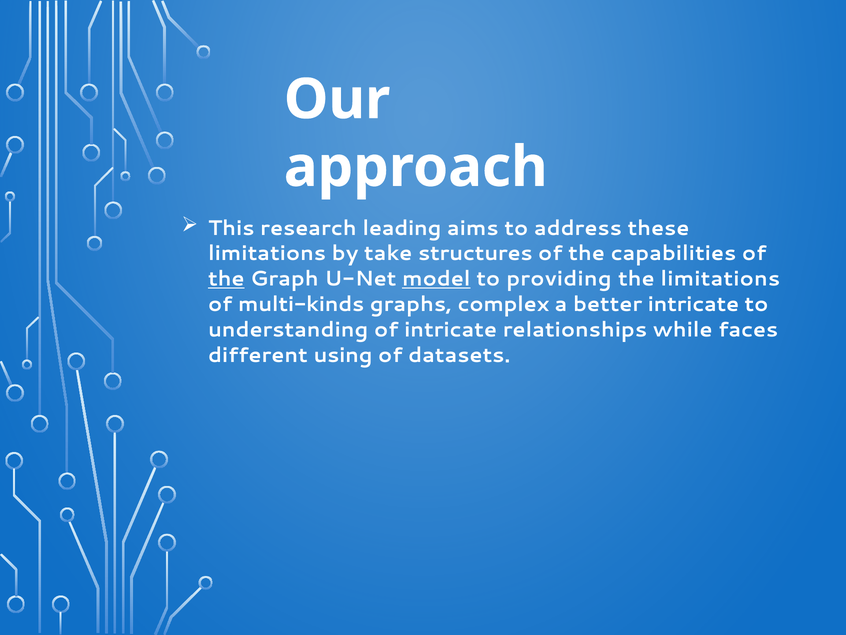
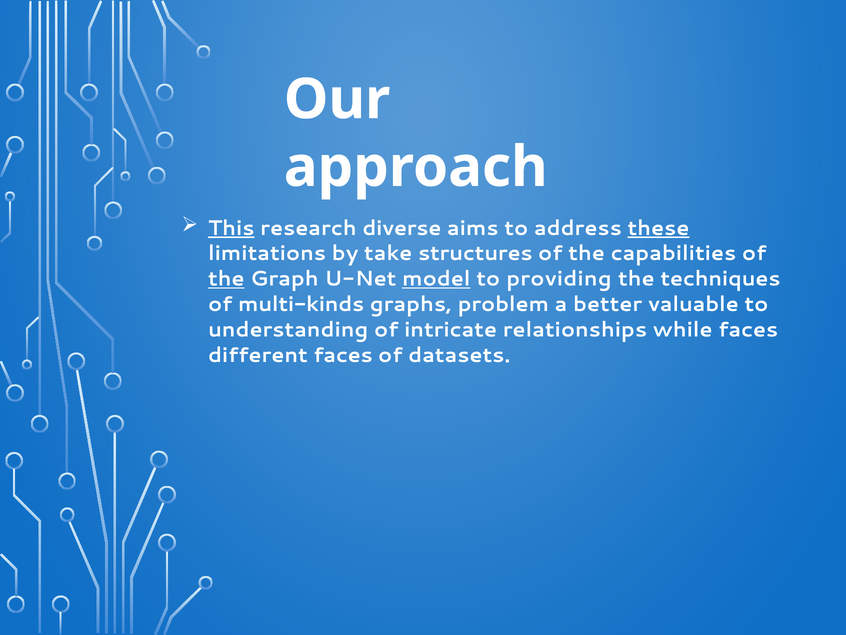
This underline: none -> present
leading: leading -> diverse
these underline: none -> present
the limitations: limitations -> techniques
complex: complex -> problem
better intricate: intricate -> valuable
different using: using -> faces
